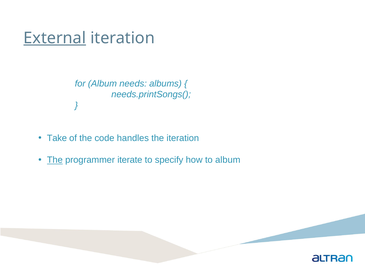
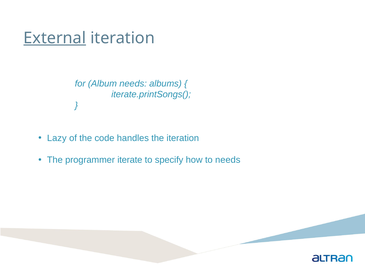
needs.printSongs(: needs.printSongs( -> iterate.printSongs(
Take: Take -> Lazy
The at (55, 160) underline: present -> none
to album: album -> needs
